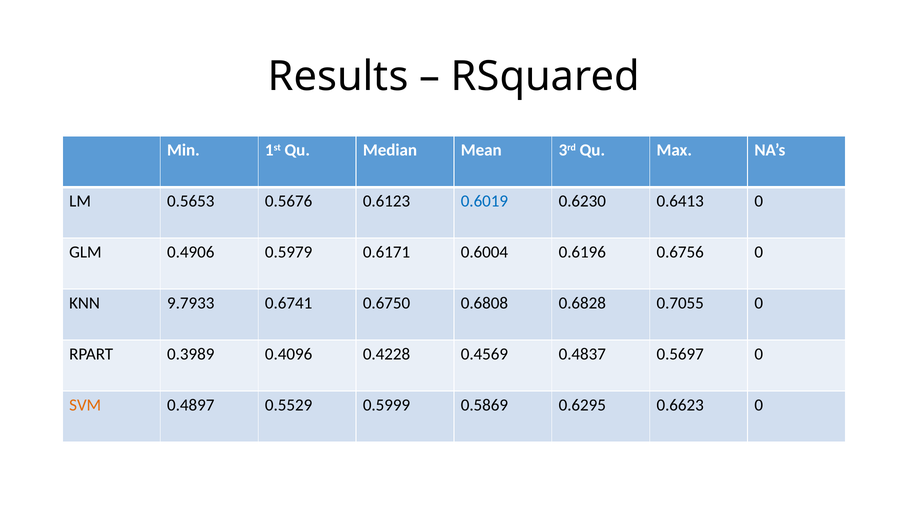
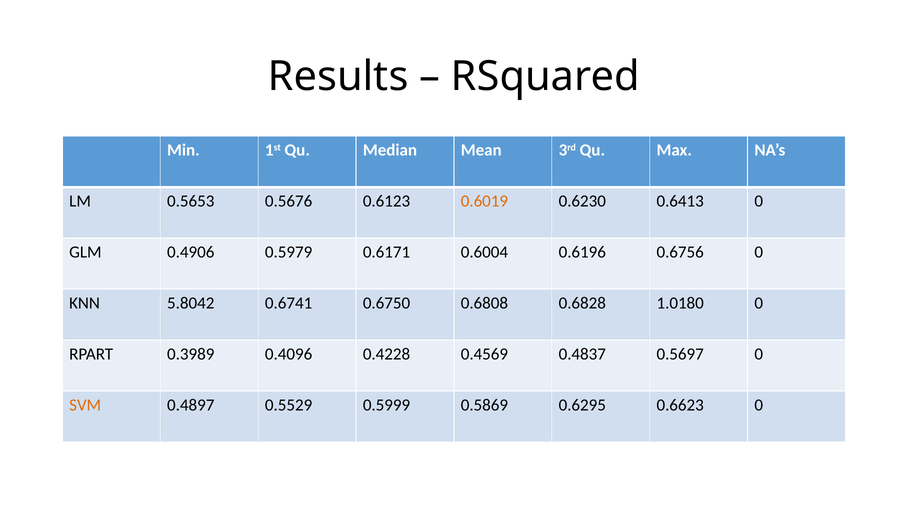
0.6019 colour: blue -> orange
9.7933: 9.7933 -> 5.8042
0.7055: 0.7055 -> 1.0180
